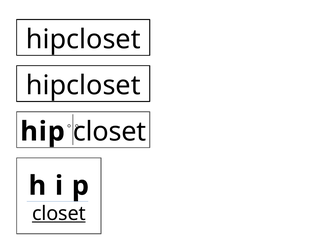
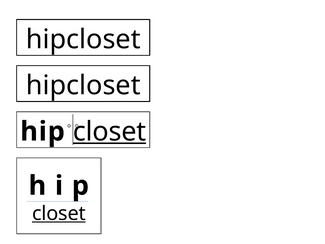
closet at (110, 131) underline: none -> present
